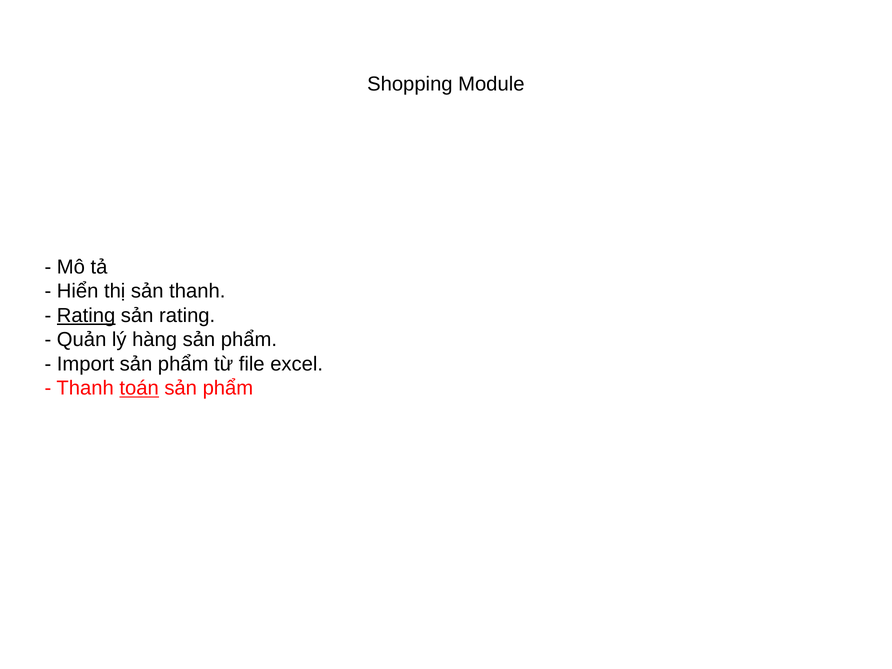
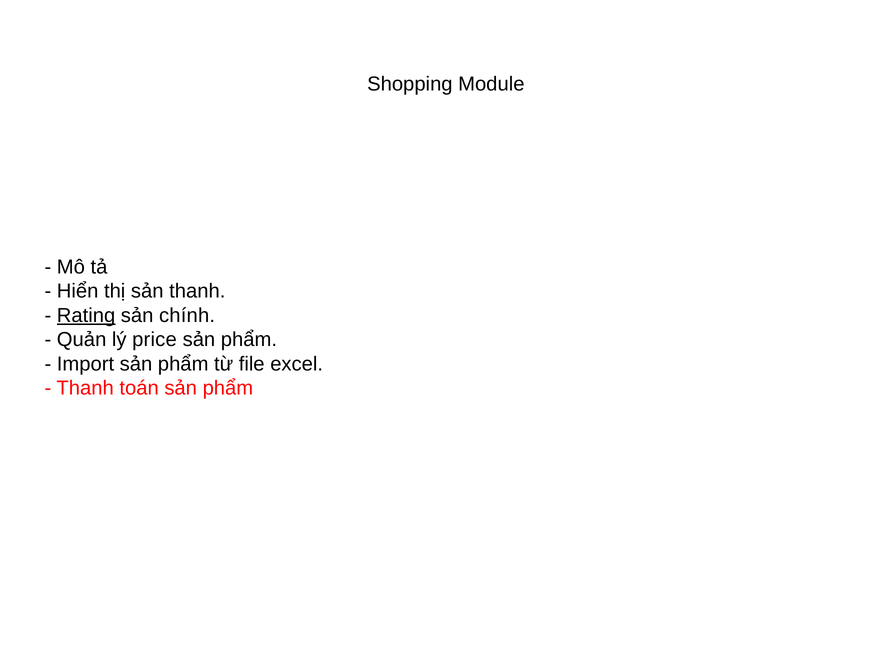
sản rating: rating -> chính
hàng: hàng -> price
toán underline: present -> none
